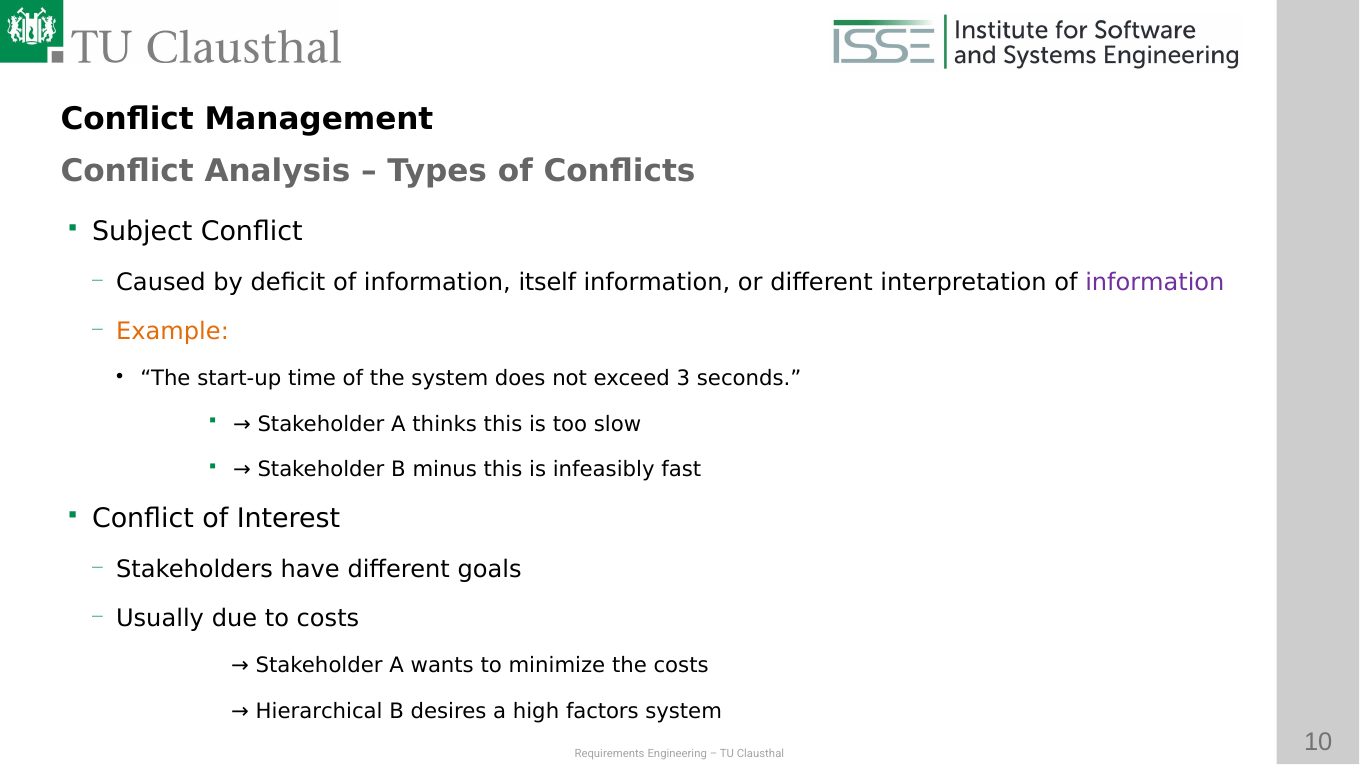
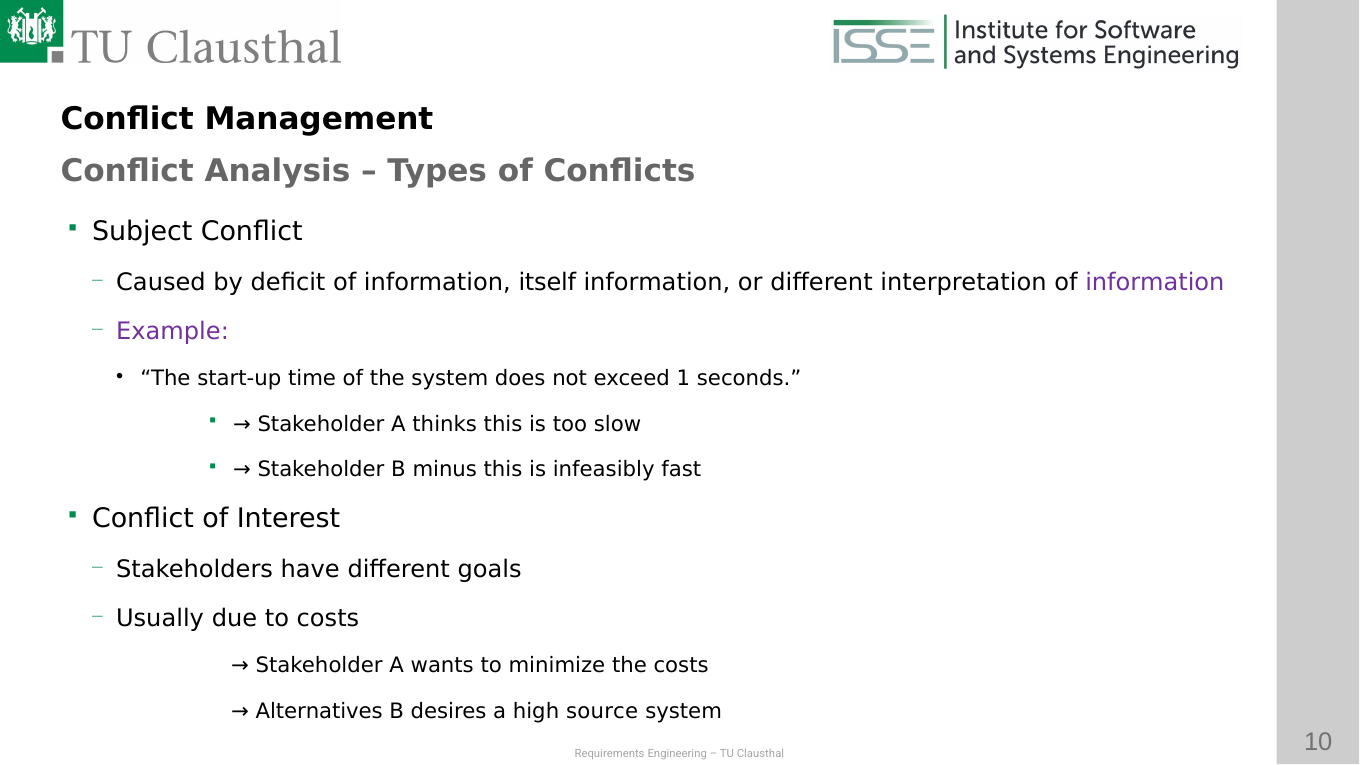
Example colour: orange -> purple
3: 3 -> 1
Hierarchical: Hierarchical -> Alternatives
factors: factors -> source
